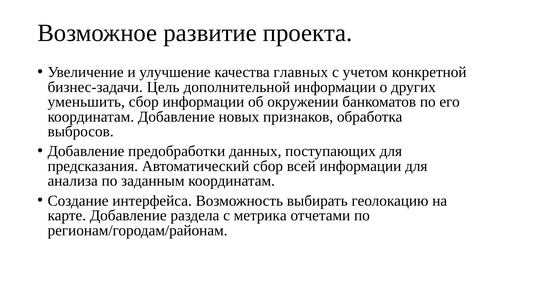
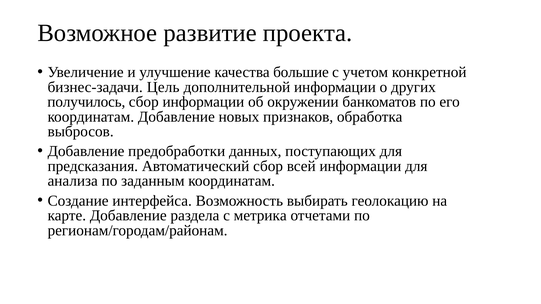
главных: главных -> большие
уменьшить: уменьшить -> получилось
